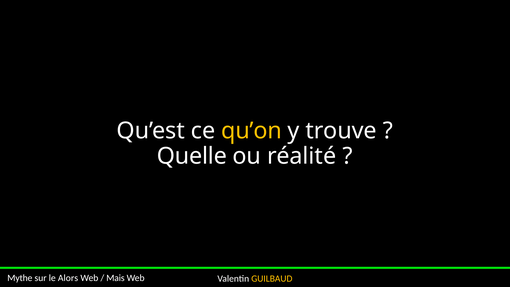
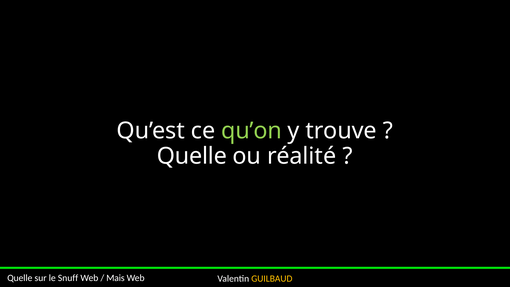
qu’on colour: yellow -> light green
Mythe at (20, 278): Mythe -> Quelle
Alors: Alors -> Snuff
